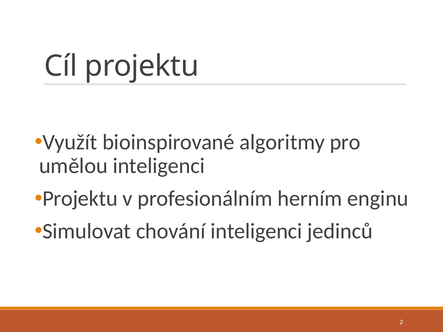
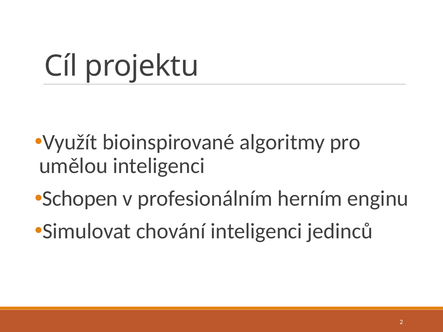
Projektu at (80, 199): Projektu -> Schopen
